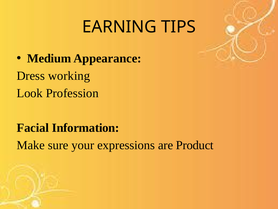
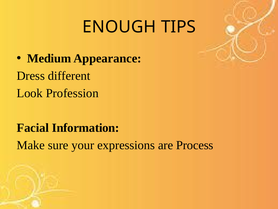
EARNING: EARNING -> ENOUGH
working: working -> different
Product: Product -> Process
